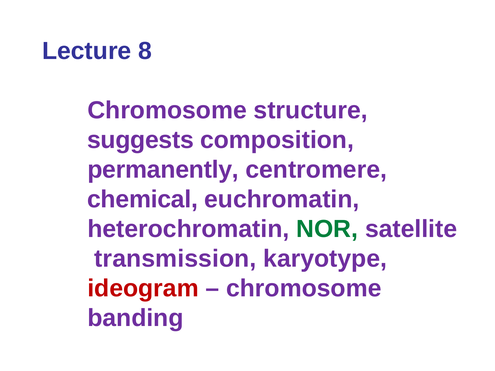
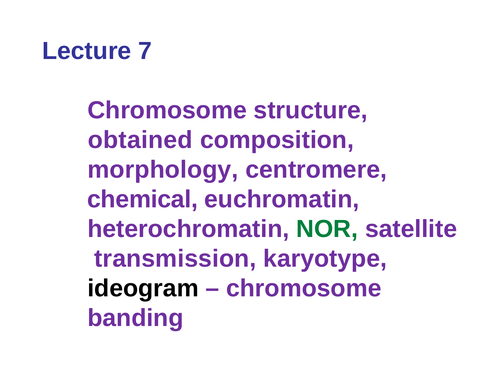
8: 8 -> 7
suggests: suggests -> obtained
permanently: permanently -> morphology
ideogram colour: red -> black
